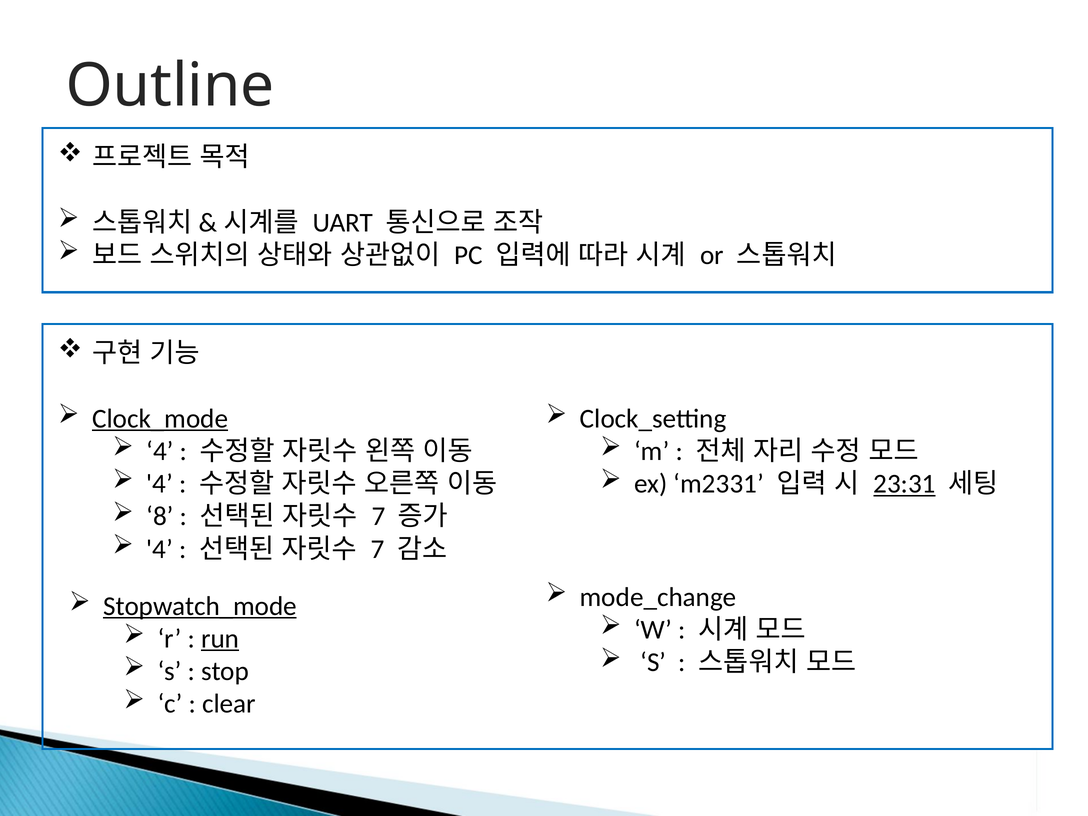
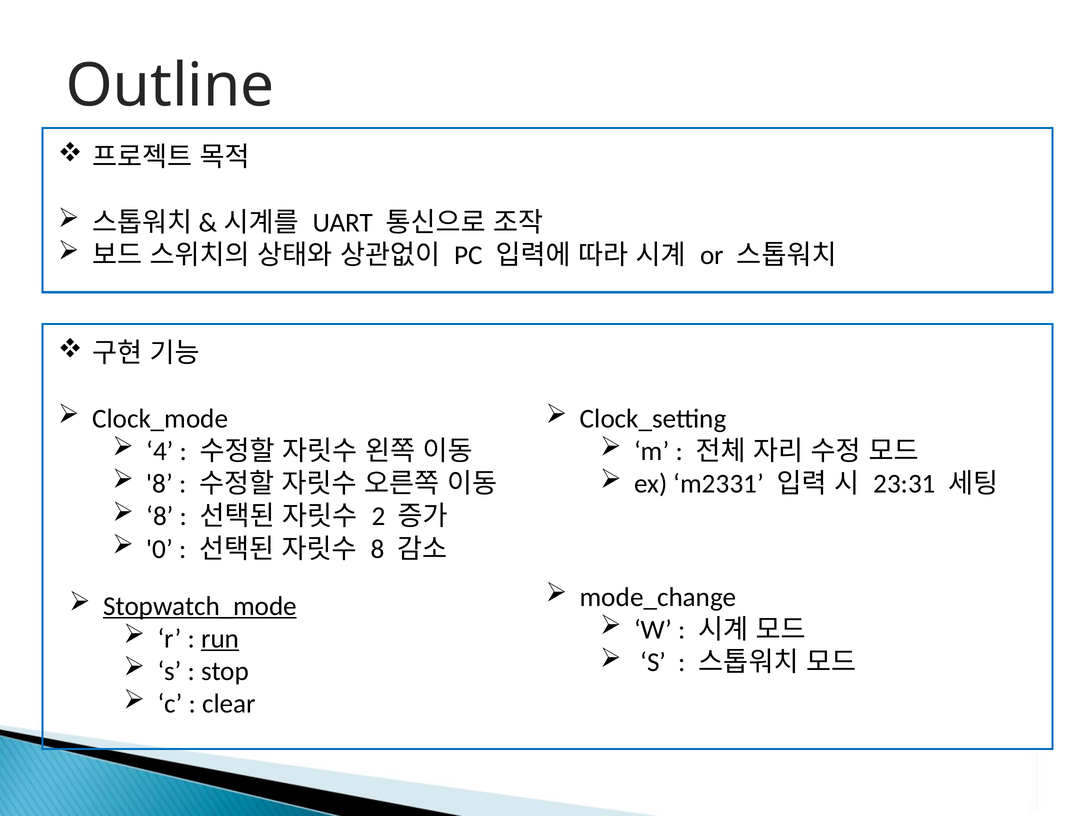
Clock_mode underline: present -> none
4 at (160, 484): 4 -> 8
23:31 underline: present -> none
7 at (379, 517): 7 -> 2
4 at (160, 549): 4 -> 0
7 at (378, 549): 7 -> 8
